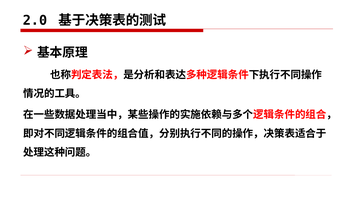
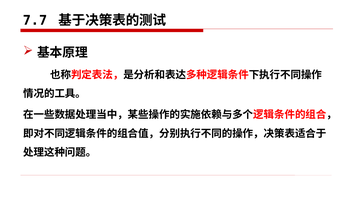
2.0: 2.0 -> 7.7
